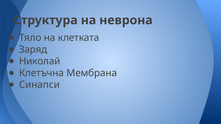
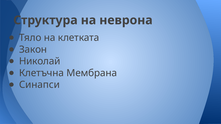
Заряд: Заряд -> Закон
